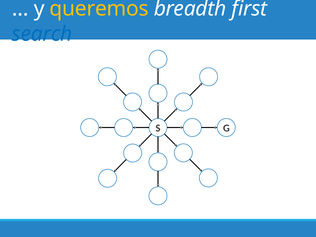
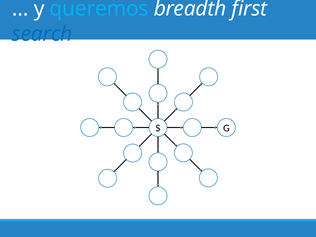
queremos colour: yellow -> light blue
